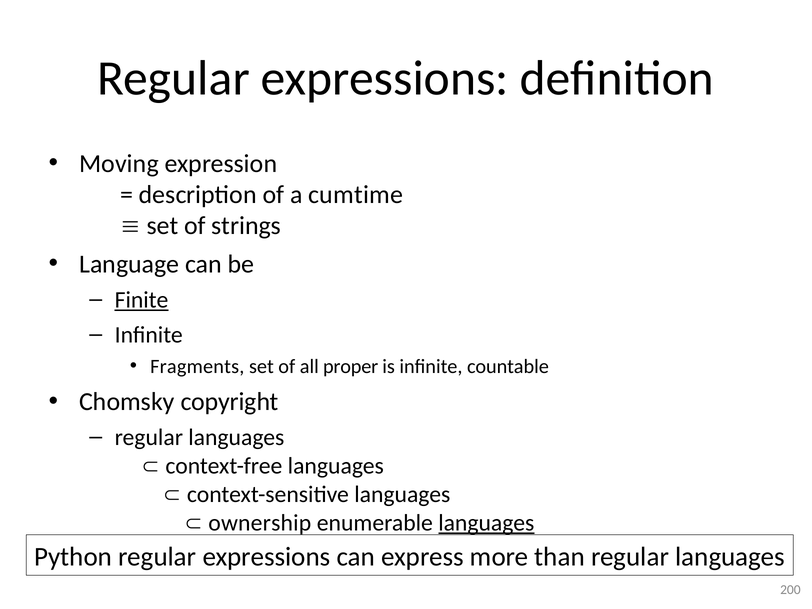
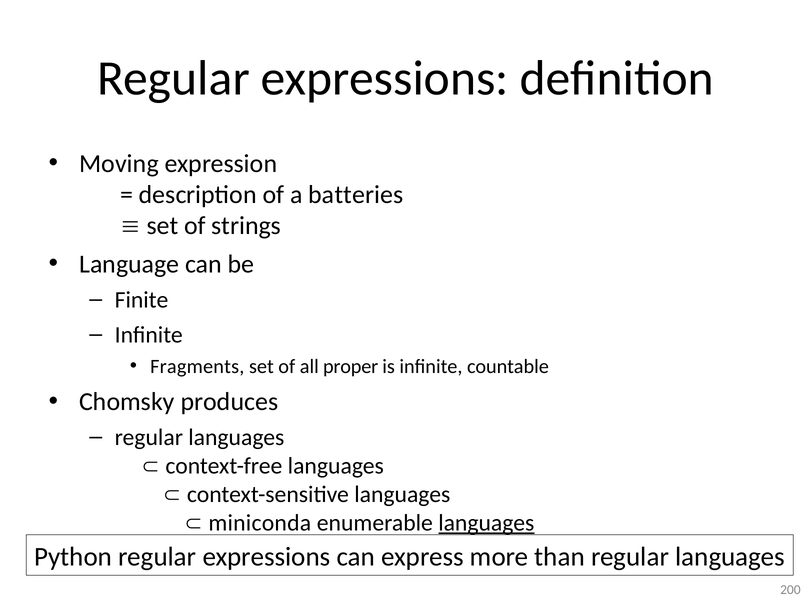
cumtime: cumtime -> batteries
Finite underline: present -> none
copyright: copyright -> produces
ownership: ownership -> miniconda
